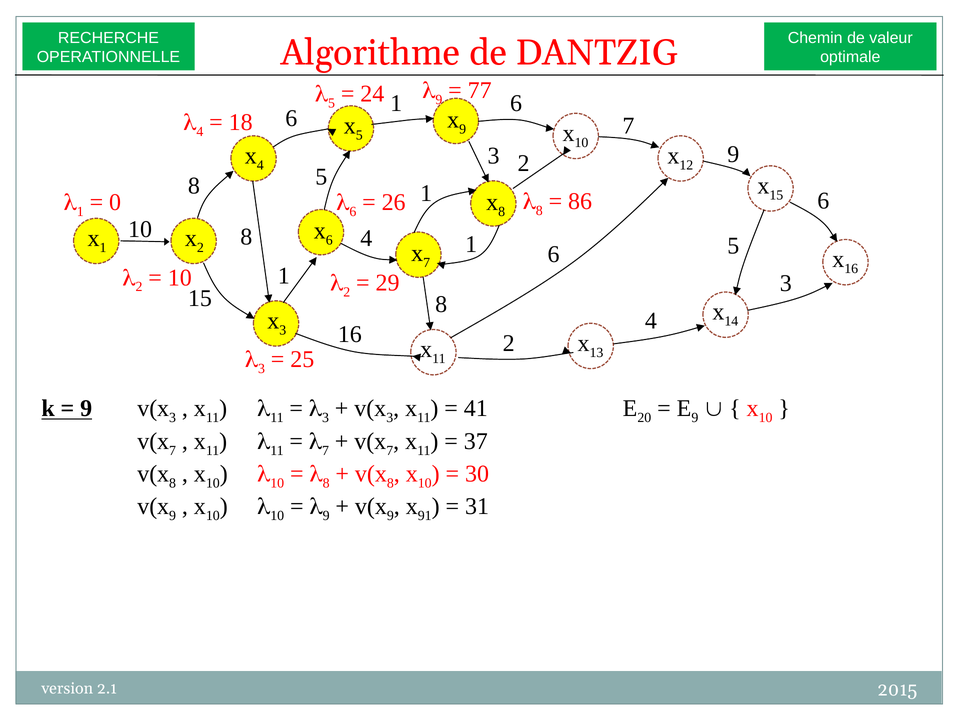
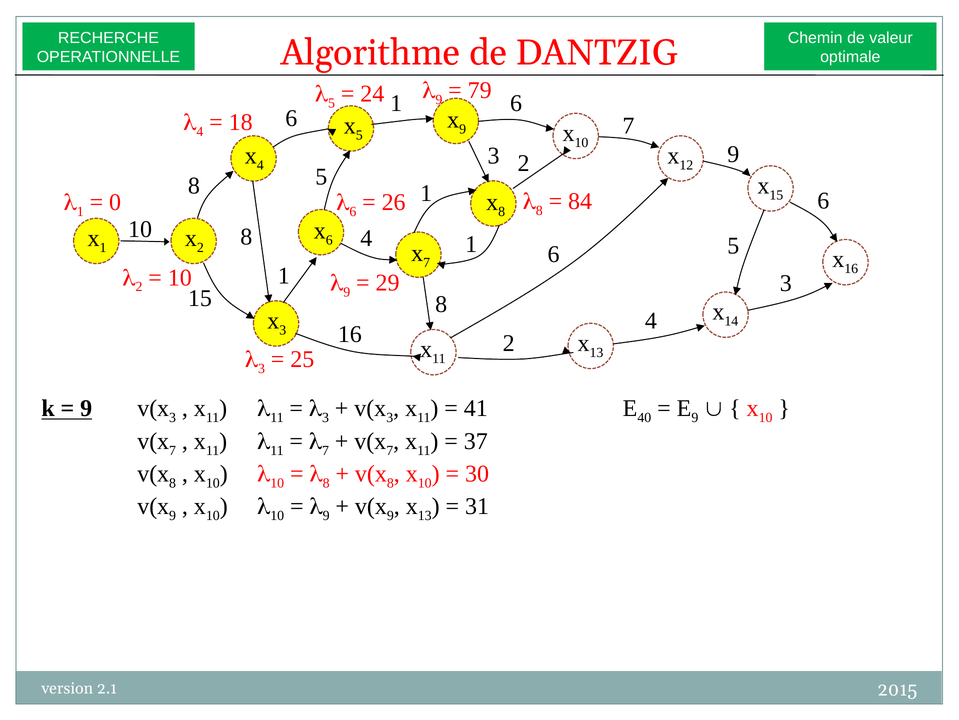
77: 77 -> 79
86: 86 -> 84
2 at (347, 292): 2 -> 9
20: 20 -> 40
91 at (425, 515): 91 -> 13
